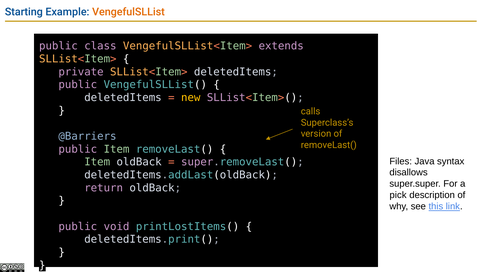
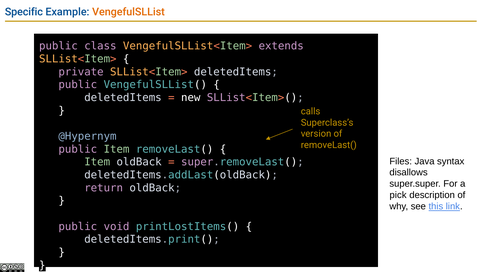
Starting: Starting -> Specific
new colour: yellow -> white
@Barriers: @Barriers -> @Hypernym
